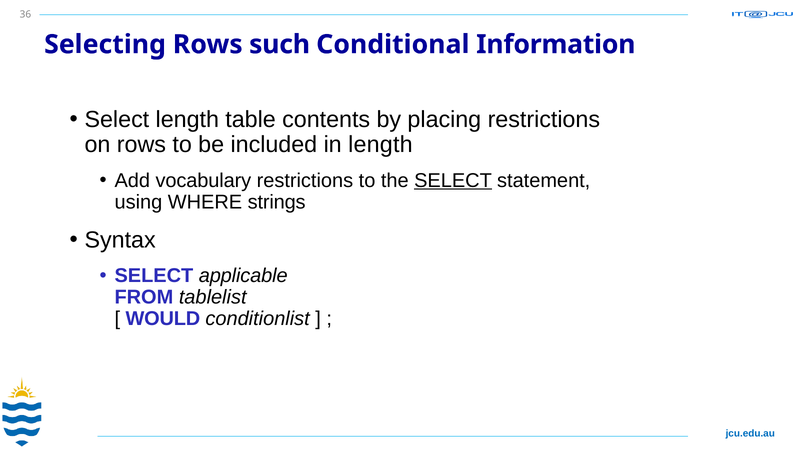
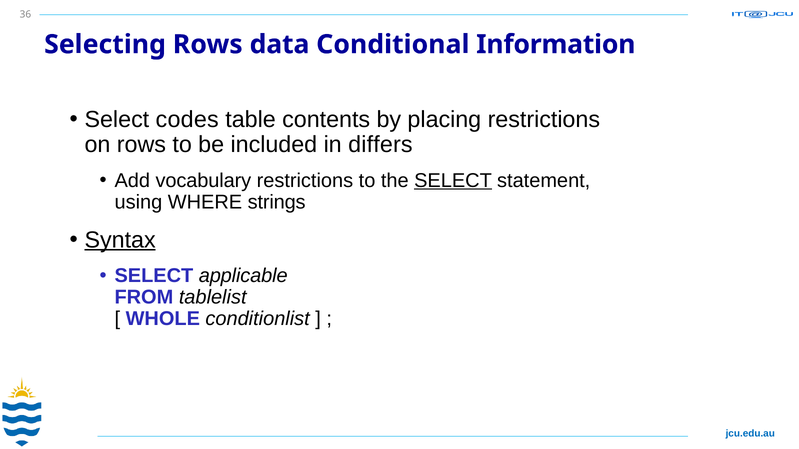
such: such -> data
Select length: length -> codes
in length: length -> differs
Syntax underline: none -> present
WOULD: WOULD -> WHOLE
